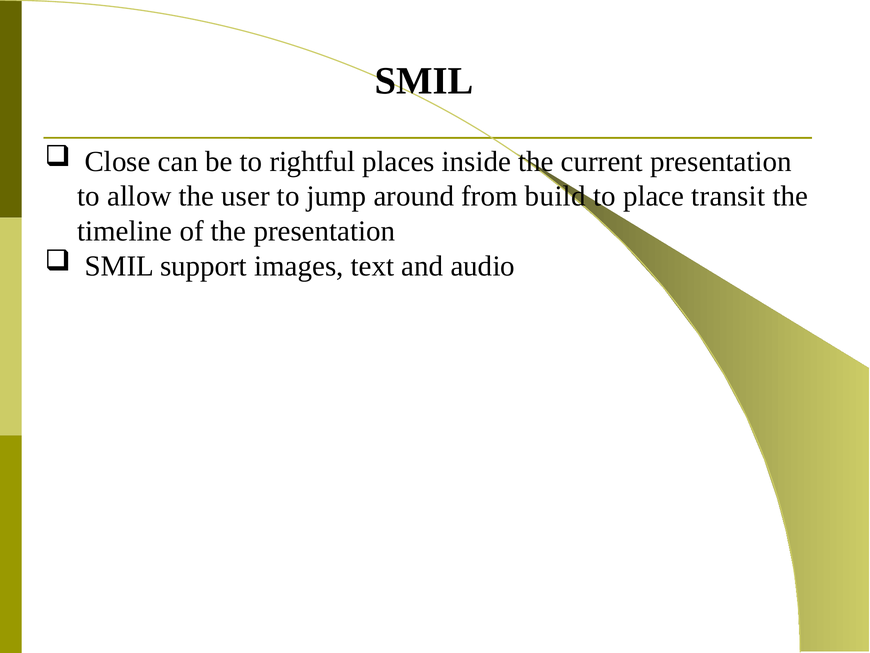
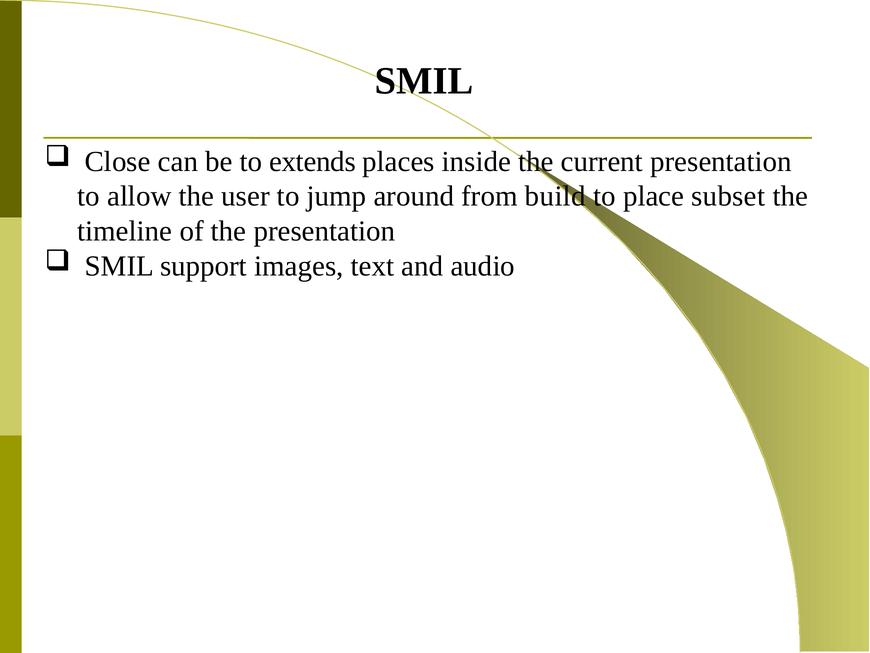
rightful: rightful -> extends
transit: transit -> subset
